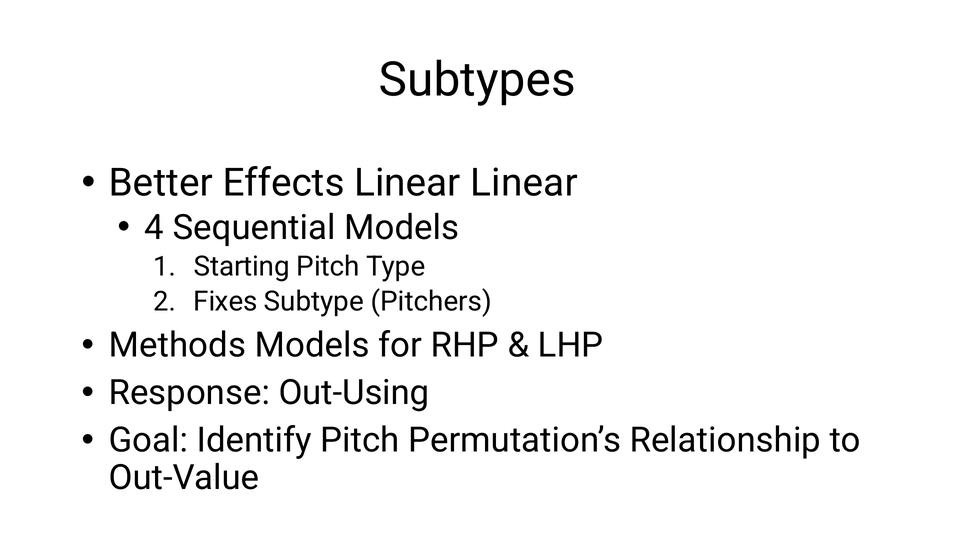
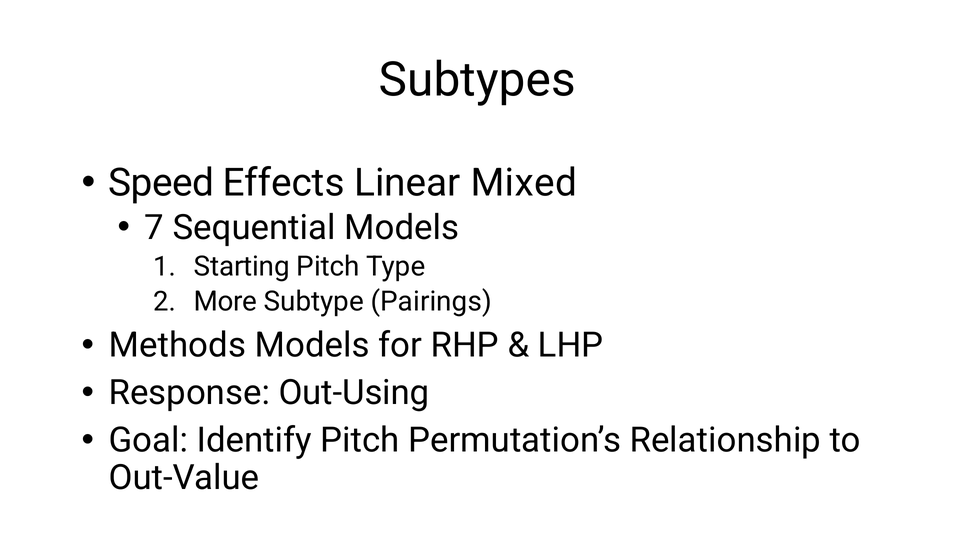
Better: Better -> Speed
Linear Linear: Linear -> Mixed
4: 4 -> 7
Fixes: Fixes -> More
Pitchers: Pitchers -> Pairings
